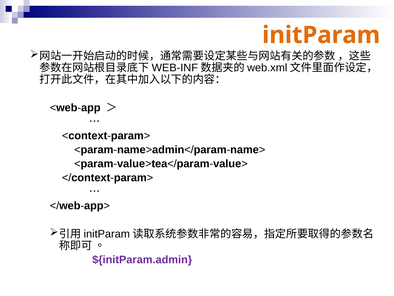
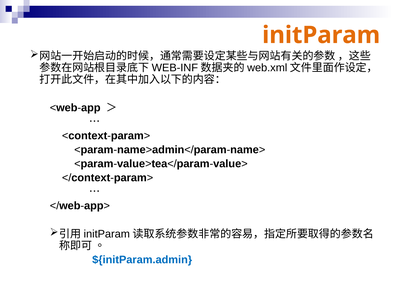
${initParam.admin colour: purple -> blue
